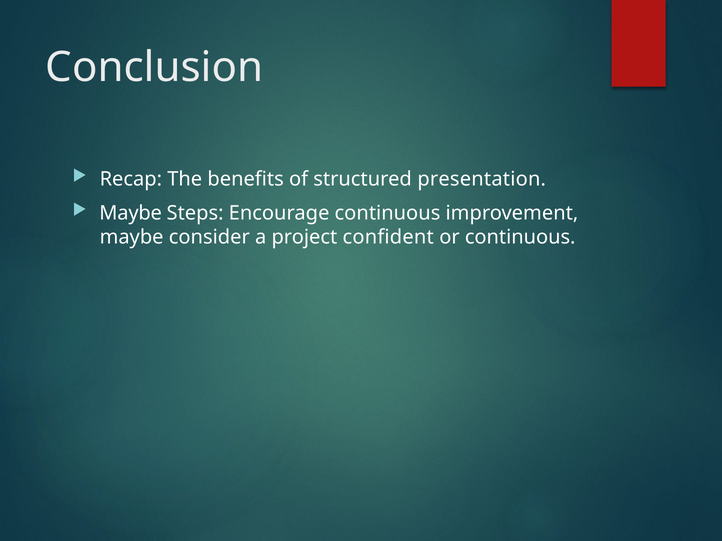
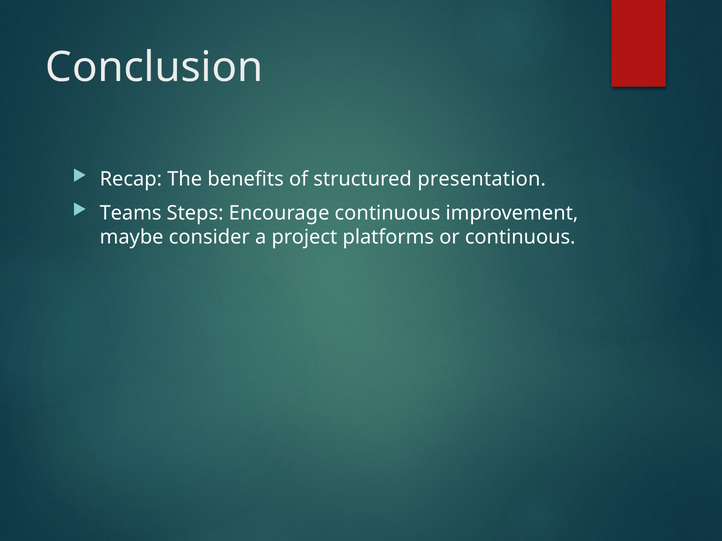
Maybe at (131, 213): Maybe -> Teams
confident: confident -> platforms
